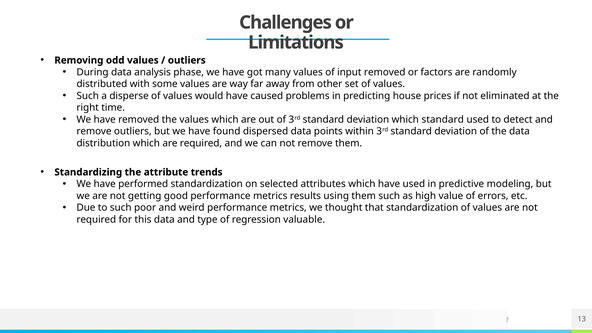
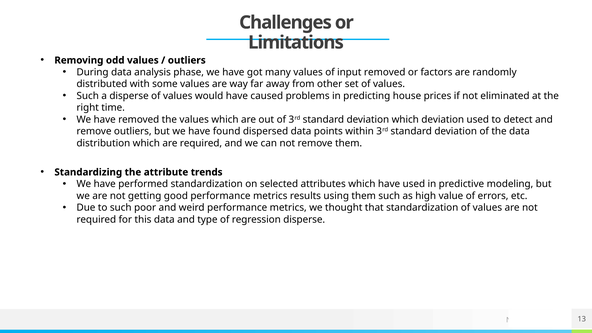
which standard: standard -> deviation
regression valuable: valuable -> disperse
